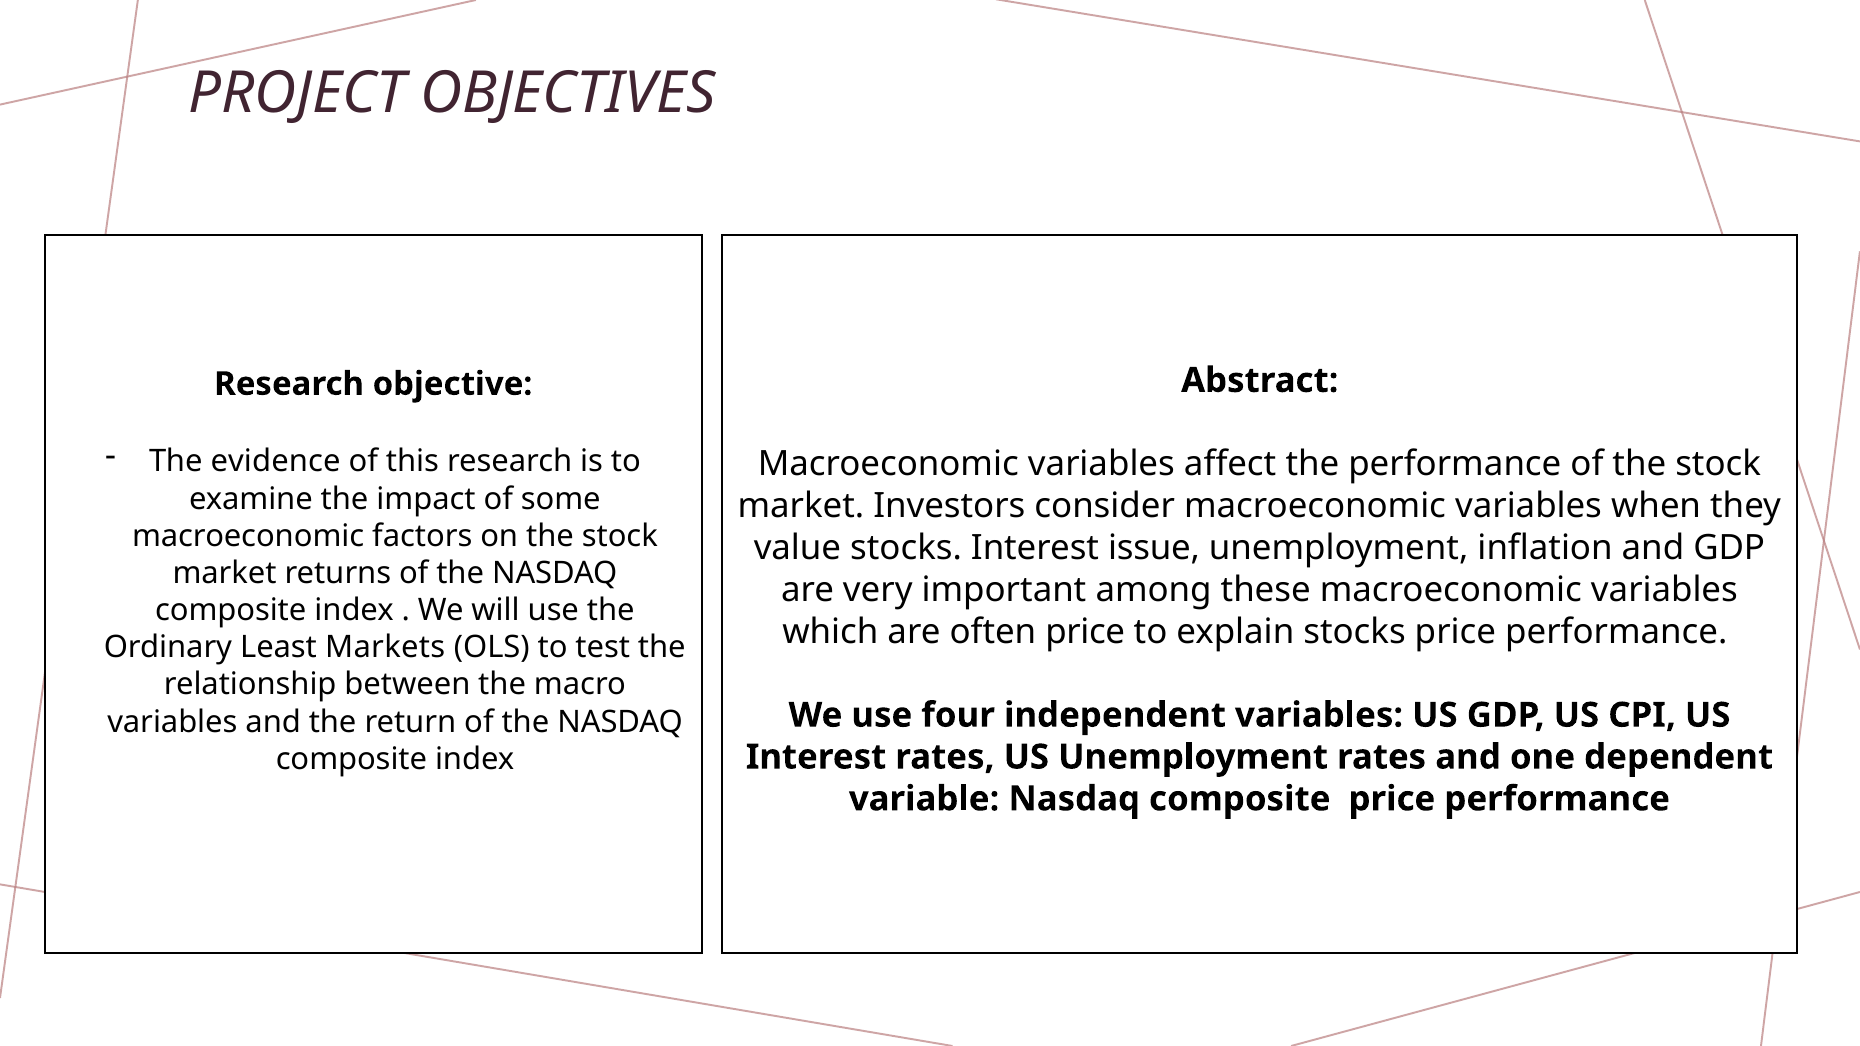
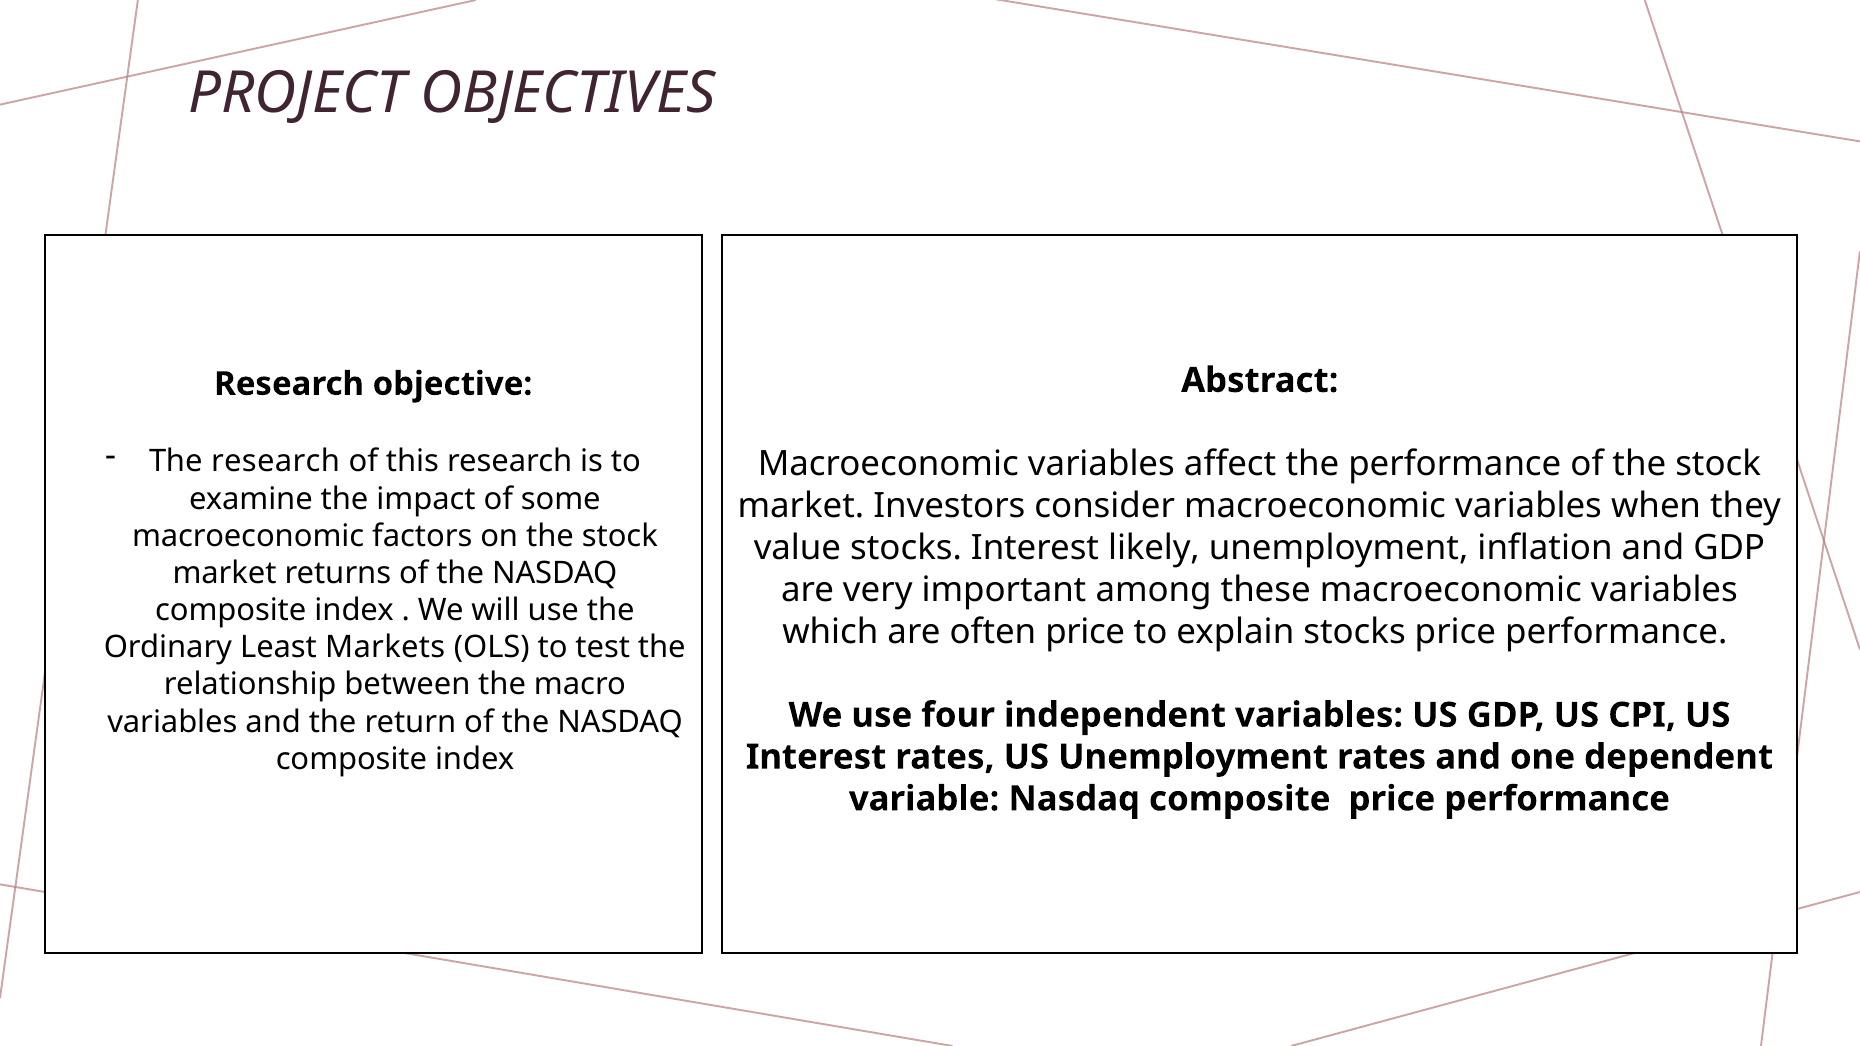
The evidence: evidence -> research
issue: issue -> likely
